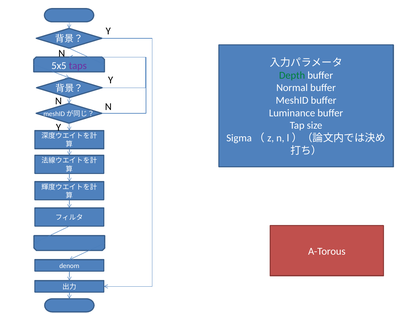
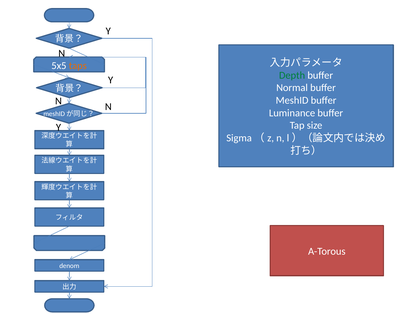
taps colour: purple -> orange
